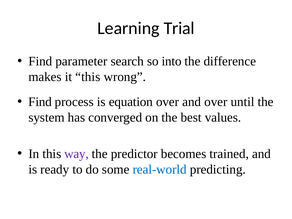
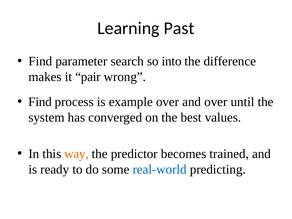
Trial: Trial -> Past
it this: this -> pair
equation: equation -> example
way colour: purple -> orange
